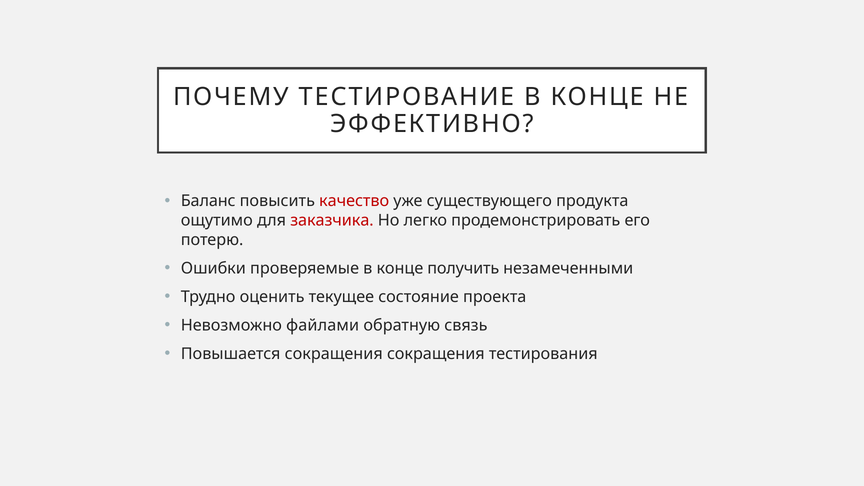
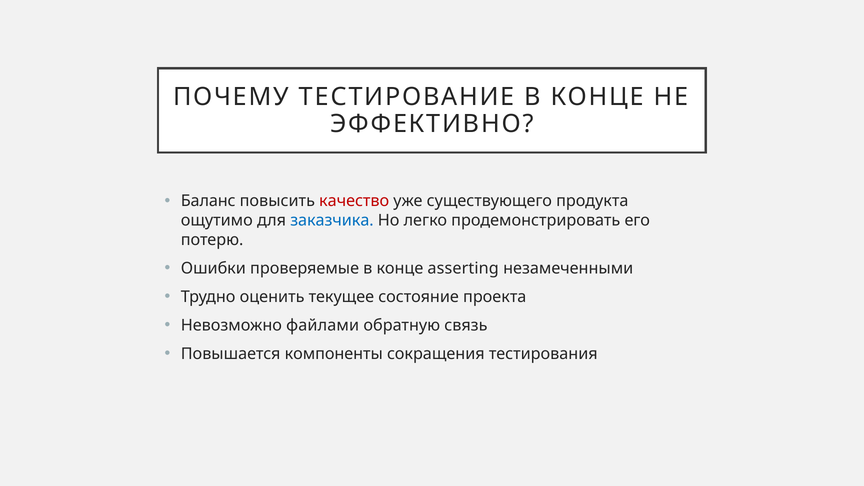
заказчика colour: red -> blue
получить: получить -> asserting
Повышается сокращения: сокращения -> компоненты
